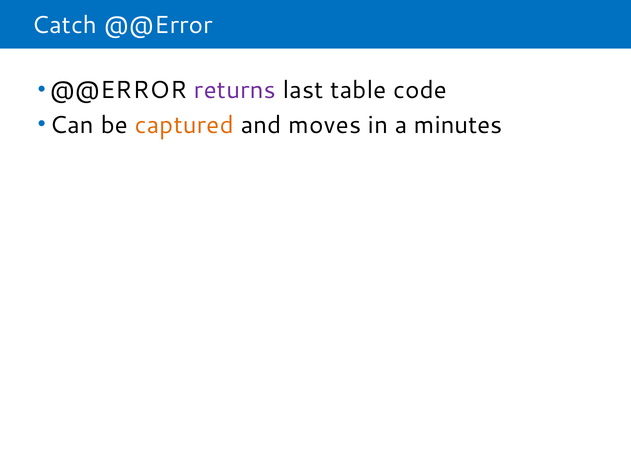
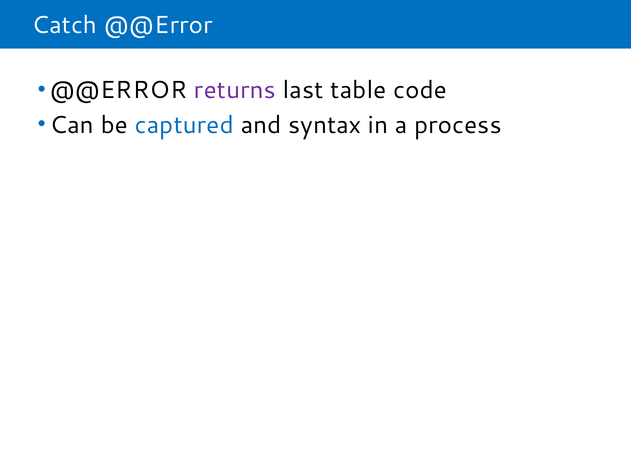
captured colour: orange -> blue
moves: moves -> syntax
minutes: minutes -> process
